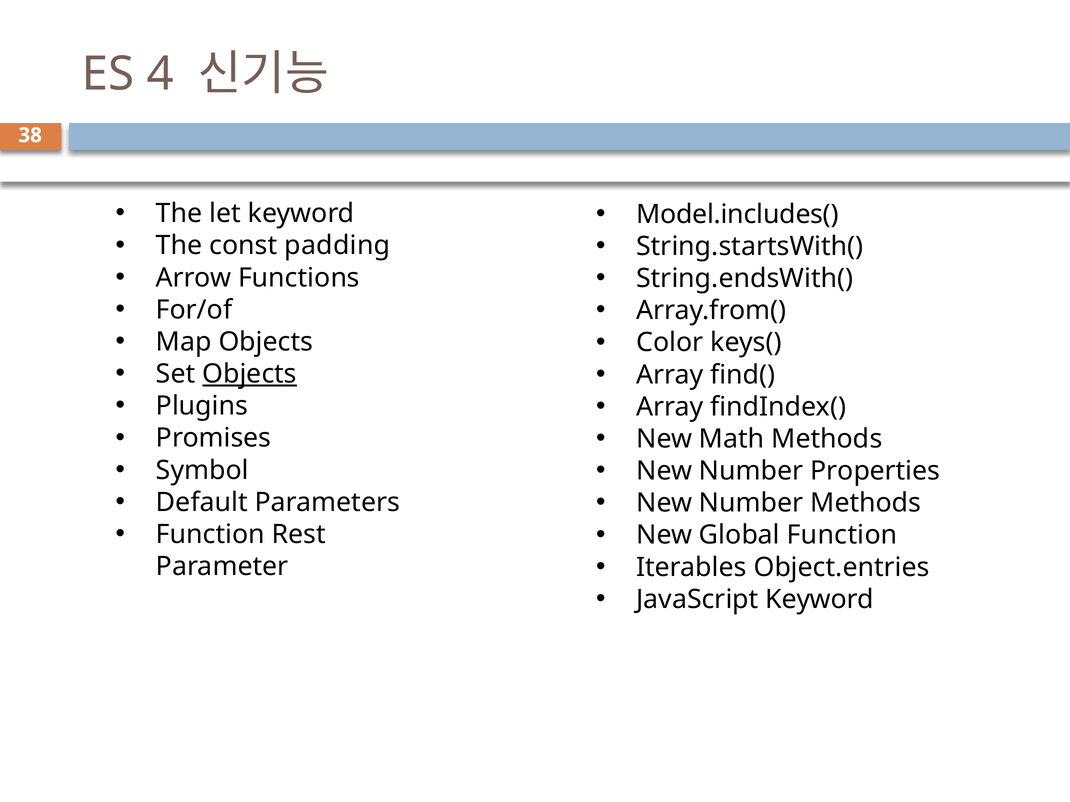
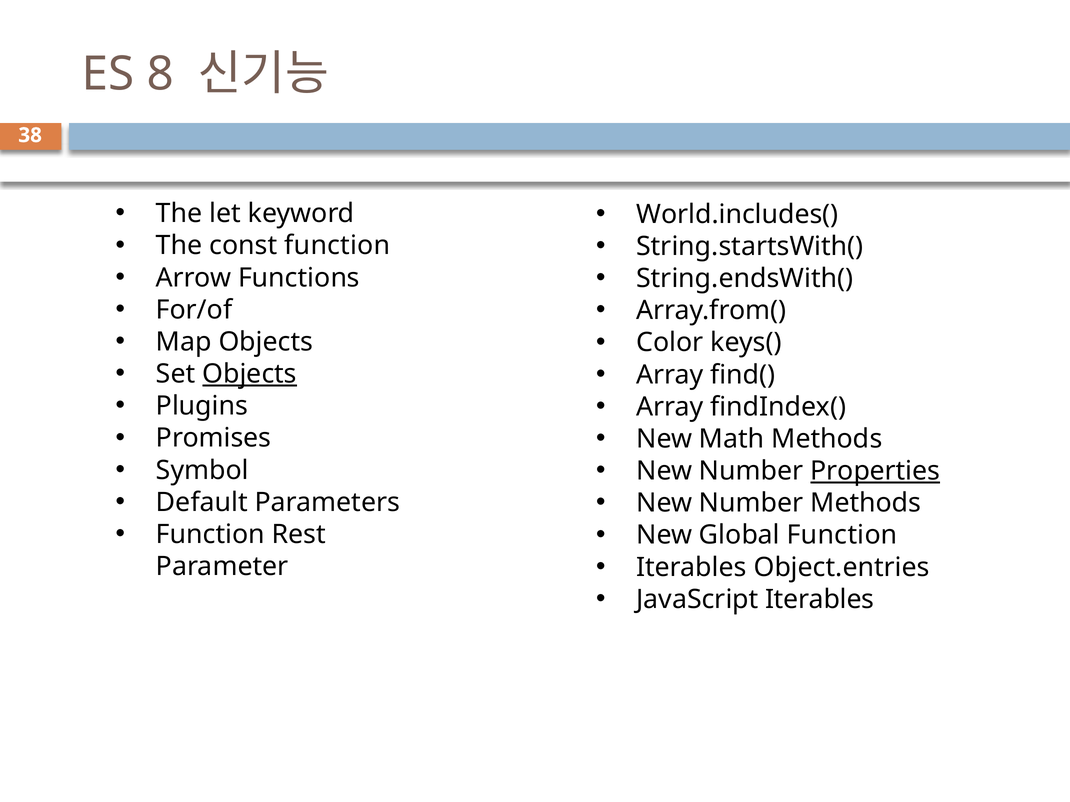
4: 4 -> 8
Model.includes(: Model.includes( -> World.includes(
const padding: padding -> function
Properties underline: none -> present
JavaScript Keyword: Keyword -> Iterables
